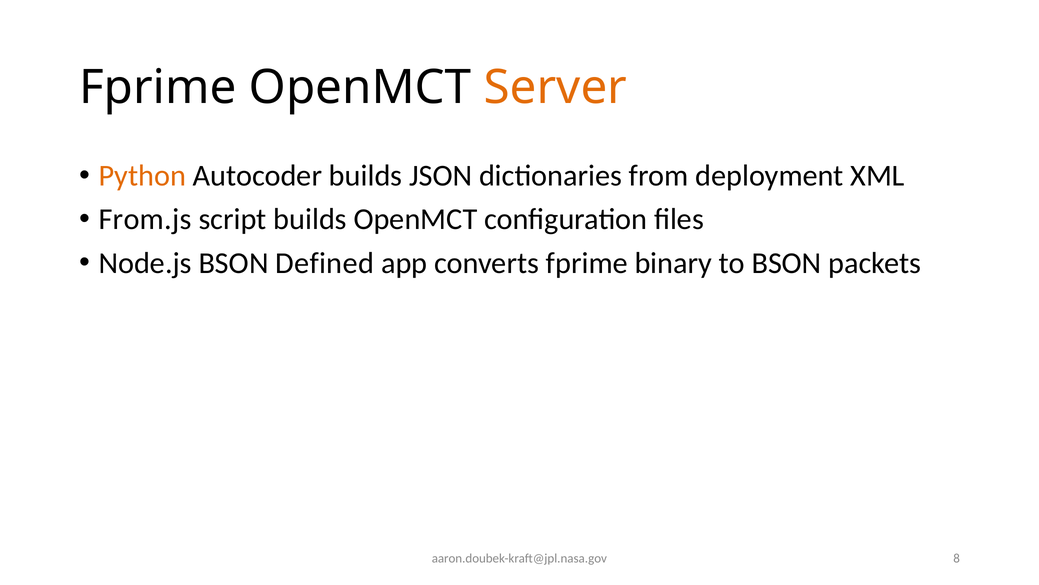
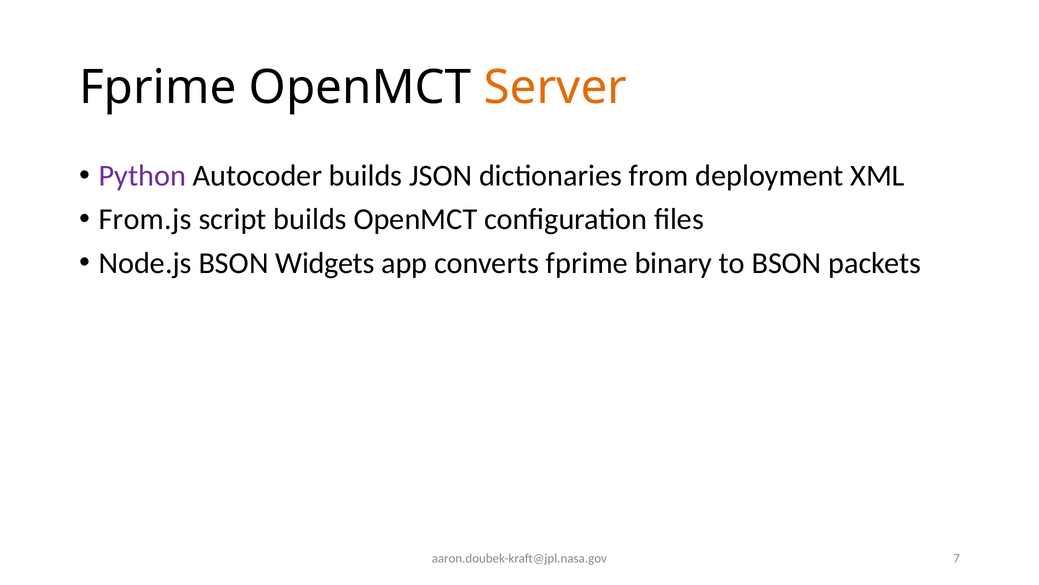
Python colour: orange -> purple
Defined: Defined -> Widgets
8: 8 -> 7
